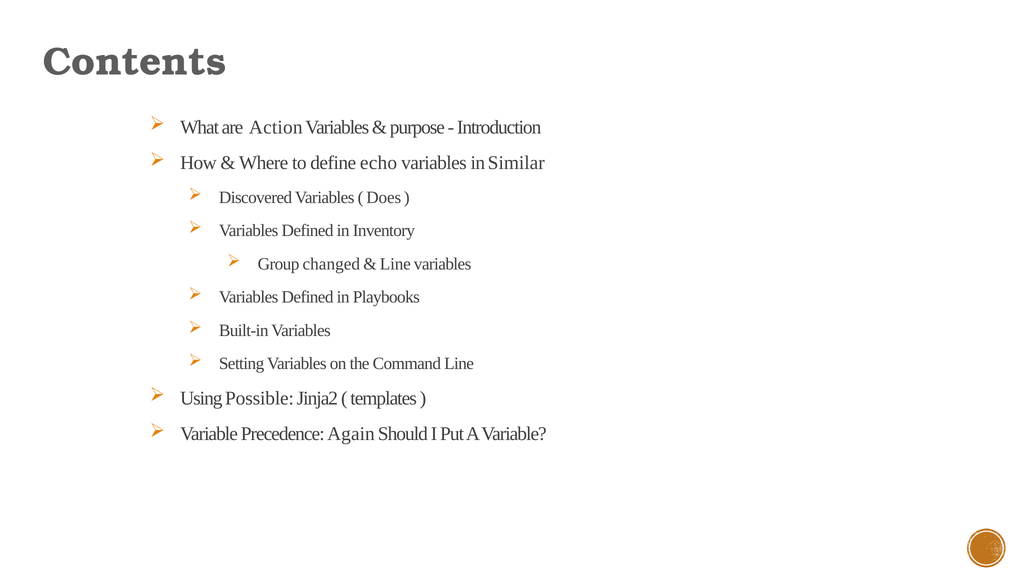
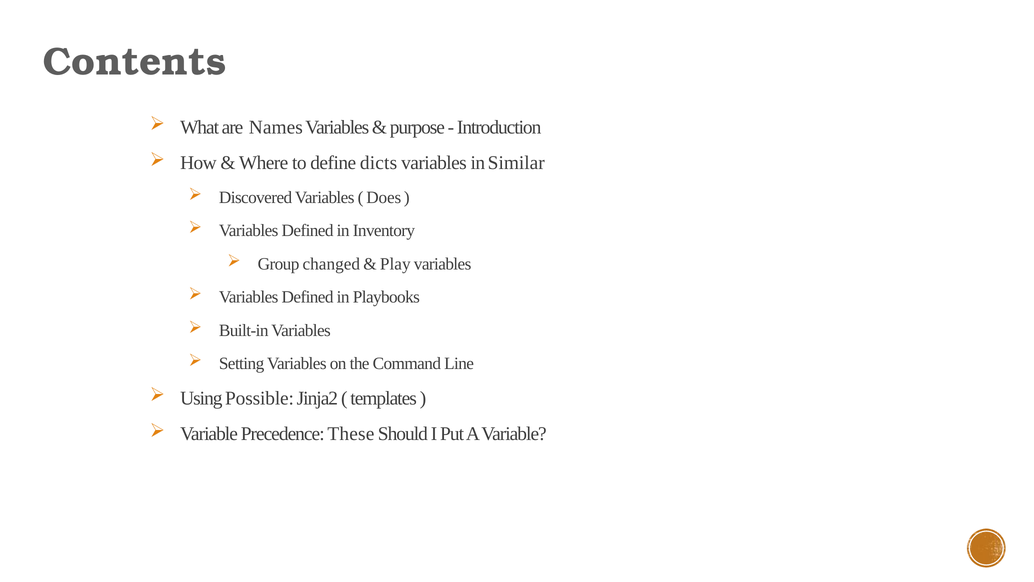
Action: Action -> Names
echo: echo -> dicts
Line at (395, 264): Line -> Play
Again: Again -> These
